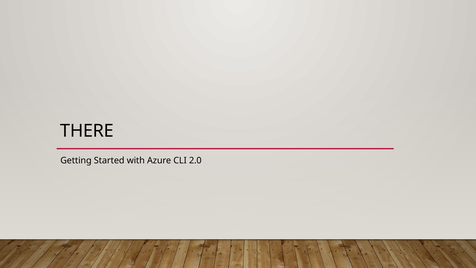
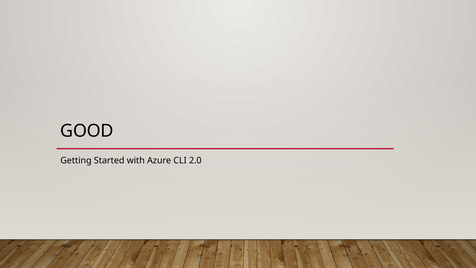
THERE: THERE -> GOOD
